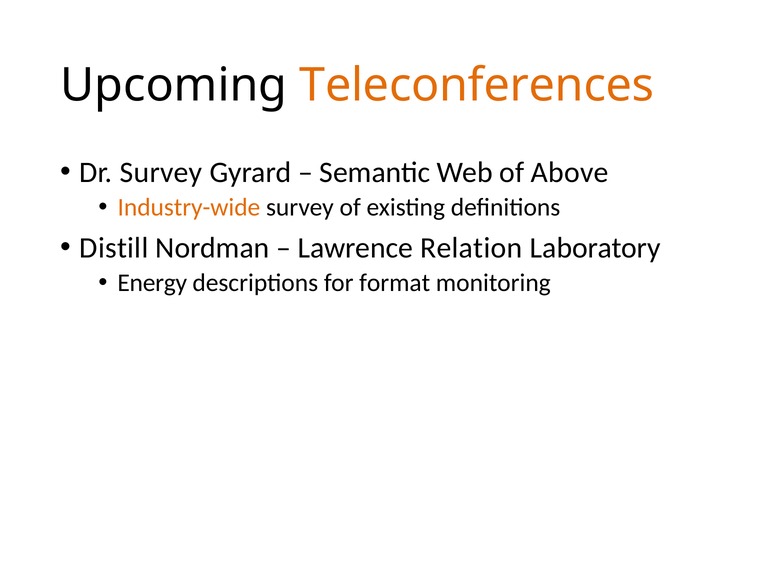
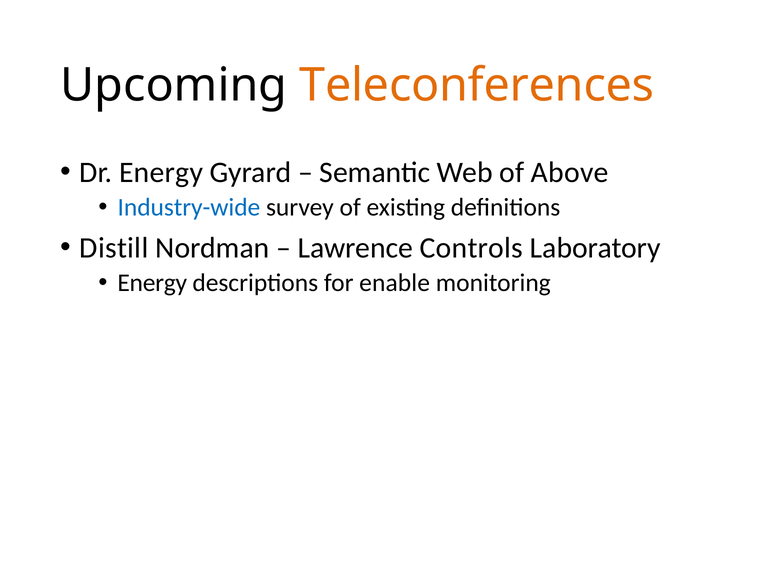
Dr Survey: Survey -> Energy
Industry-wide colour: orange -> blue
Relation: Relation -> Controls
format: format -> enable
